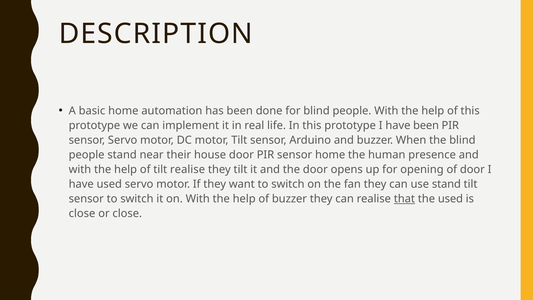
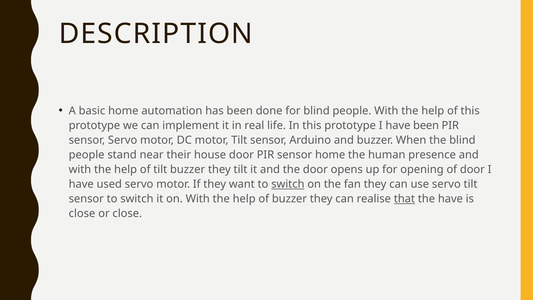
tilt realise: realise -> buzzer
switch at (288, 184) underline: none -> present
use stand: stand -> servo
the used: used -> have
